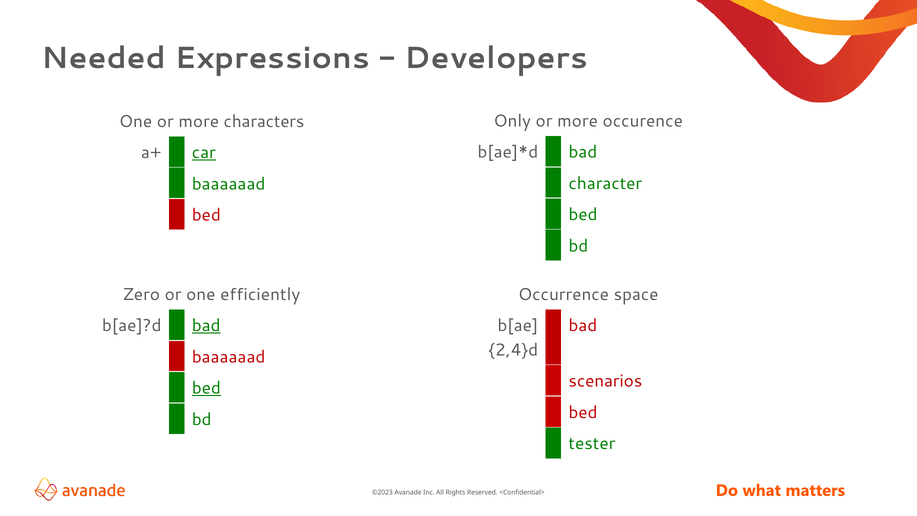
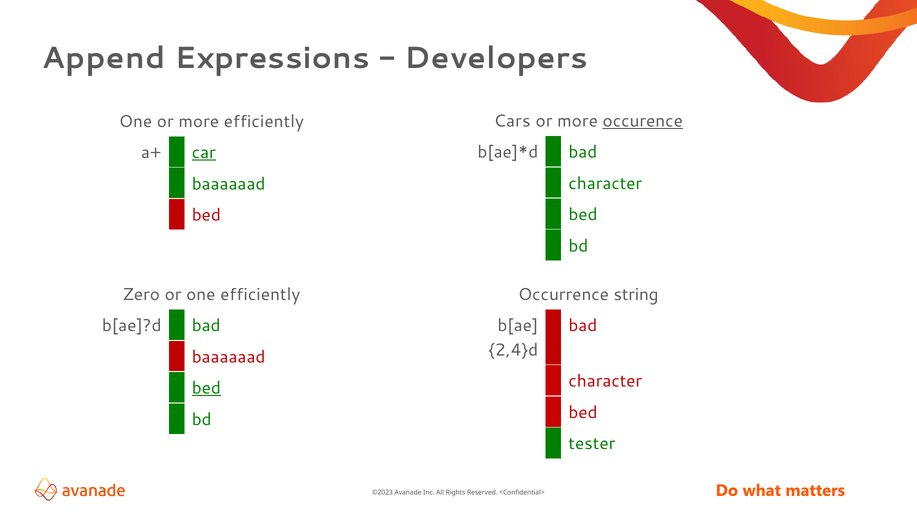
Needed: Needed -> Append
Only: Only -> Cars
occurence underline: none -> present
more characters: characters -> efficiently
space: space -> string
bad at (206, 326) underline: present -> none
scenarios at (605, 381): scenarios -> character
